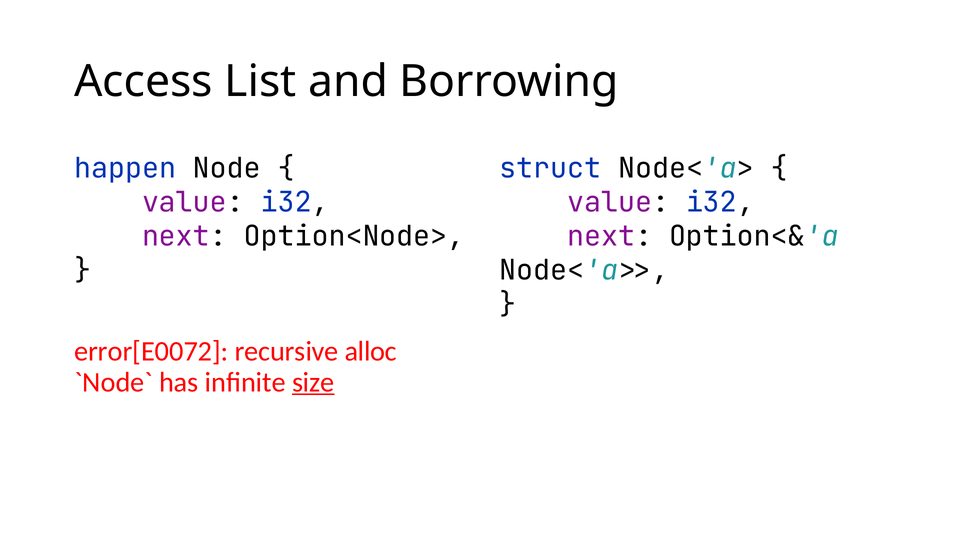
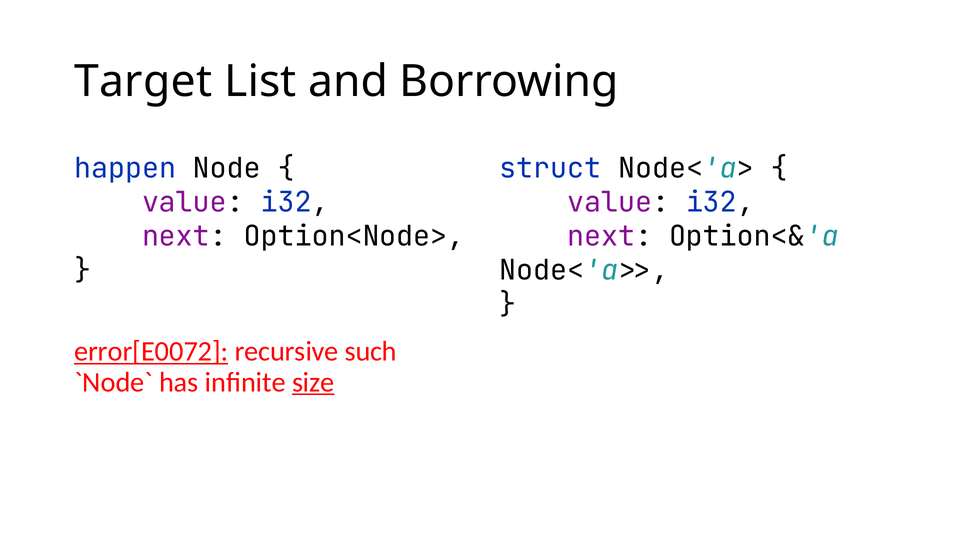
Access: Access -> Target
error[E0072 underline: none -> present
alloc: alloc -> such
